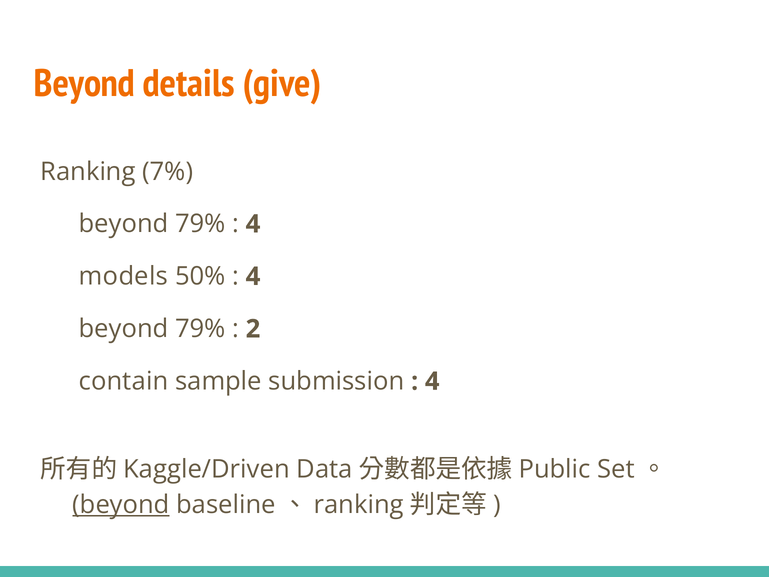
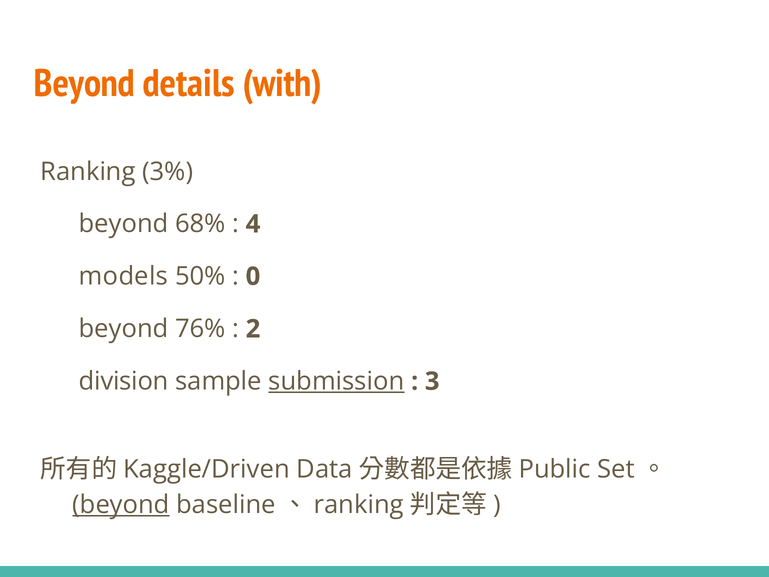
give: give -> with
7%: 7% -> 3%
79% at (200, 224): 79% -> 68%
4 at (253, 276): 4 -> 0
79% at (200, 329): 79% -> 76%
contain: contain -> division
submission underline: none -> present
4 at (432, 381): 4 -> 3
